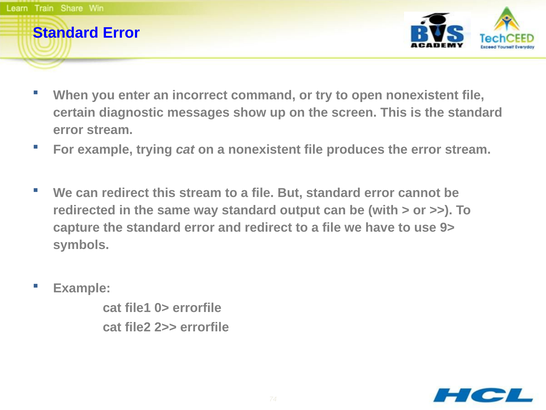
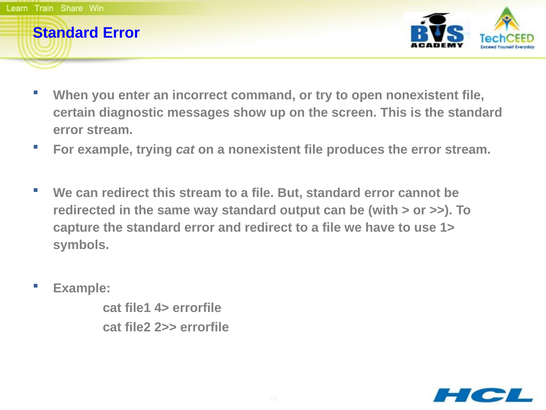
9>: 9> -> 1>
0>: 0> -> 4>
